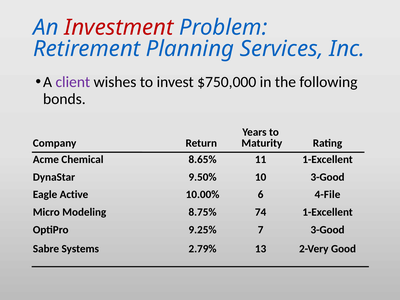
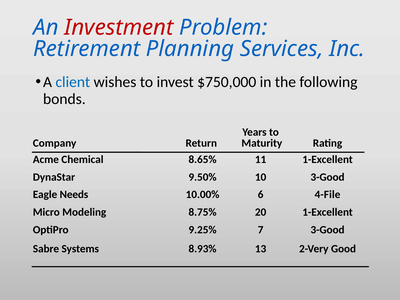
client colour: purple -> blue
Active: Active -> Needs
74: 74 -> 20
2.79%: 2.79% -> 8.93%
